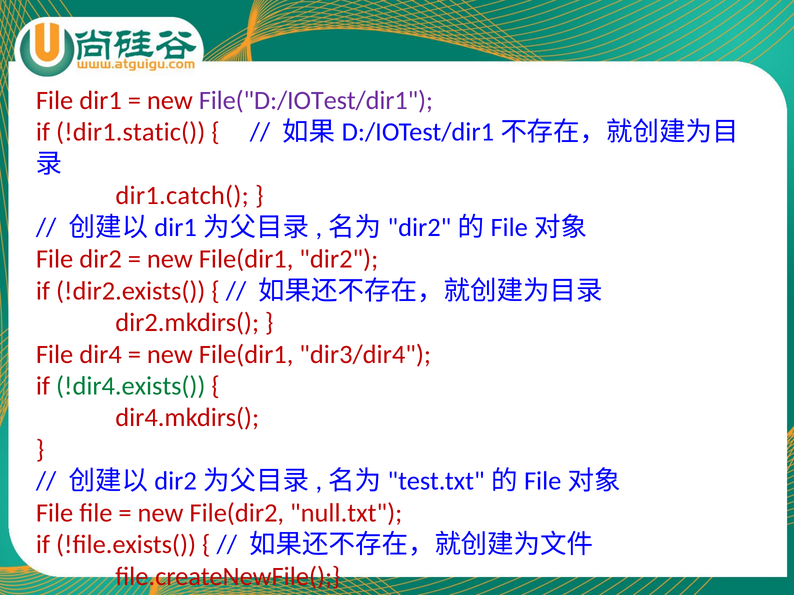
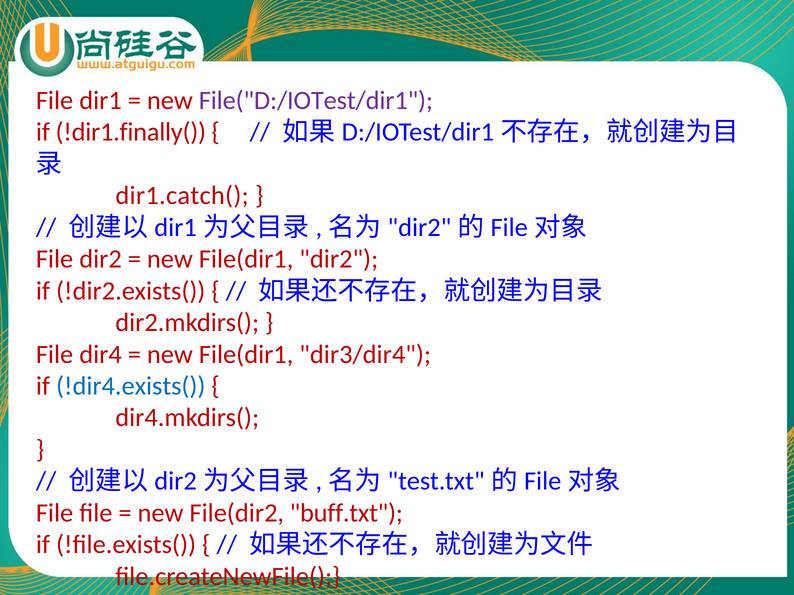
!dir1.static(: !dir1.static( -> !dir1.finally(
!dir4.exists( colour: green -> blue
null.txt: null.txt -> buff.txt
